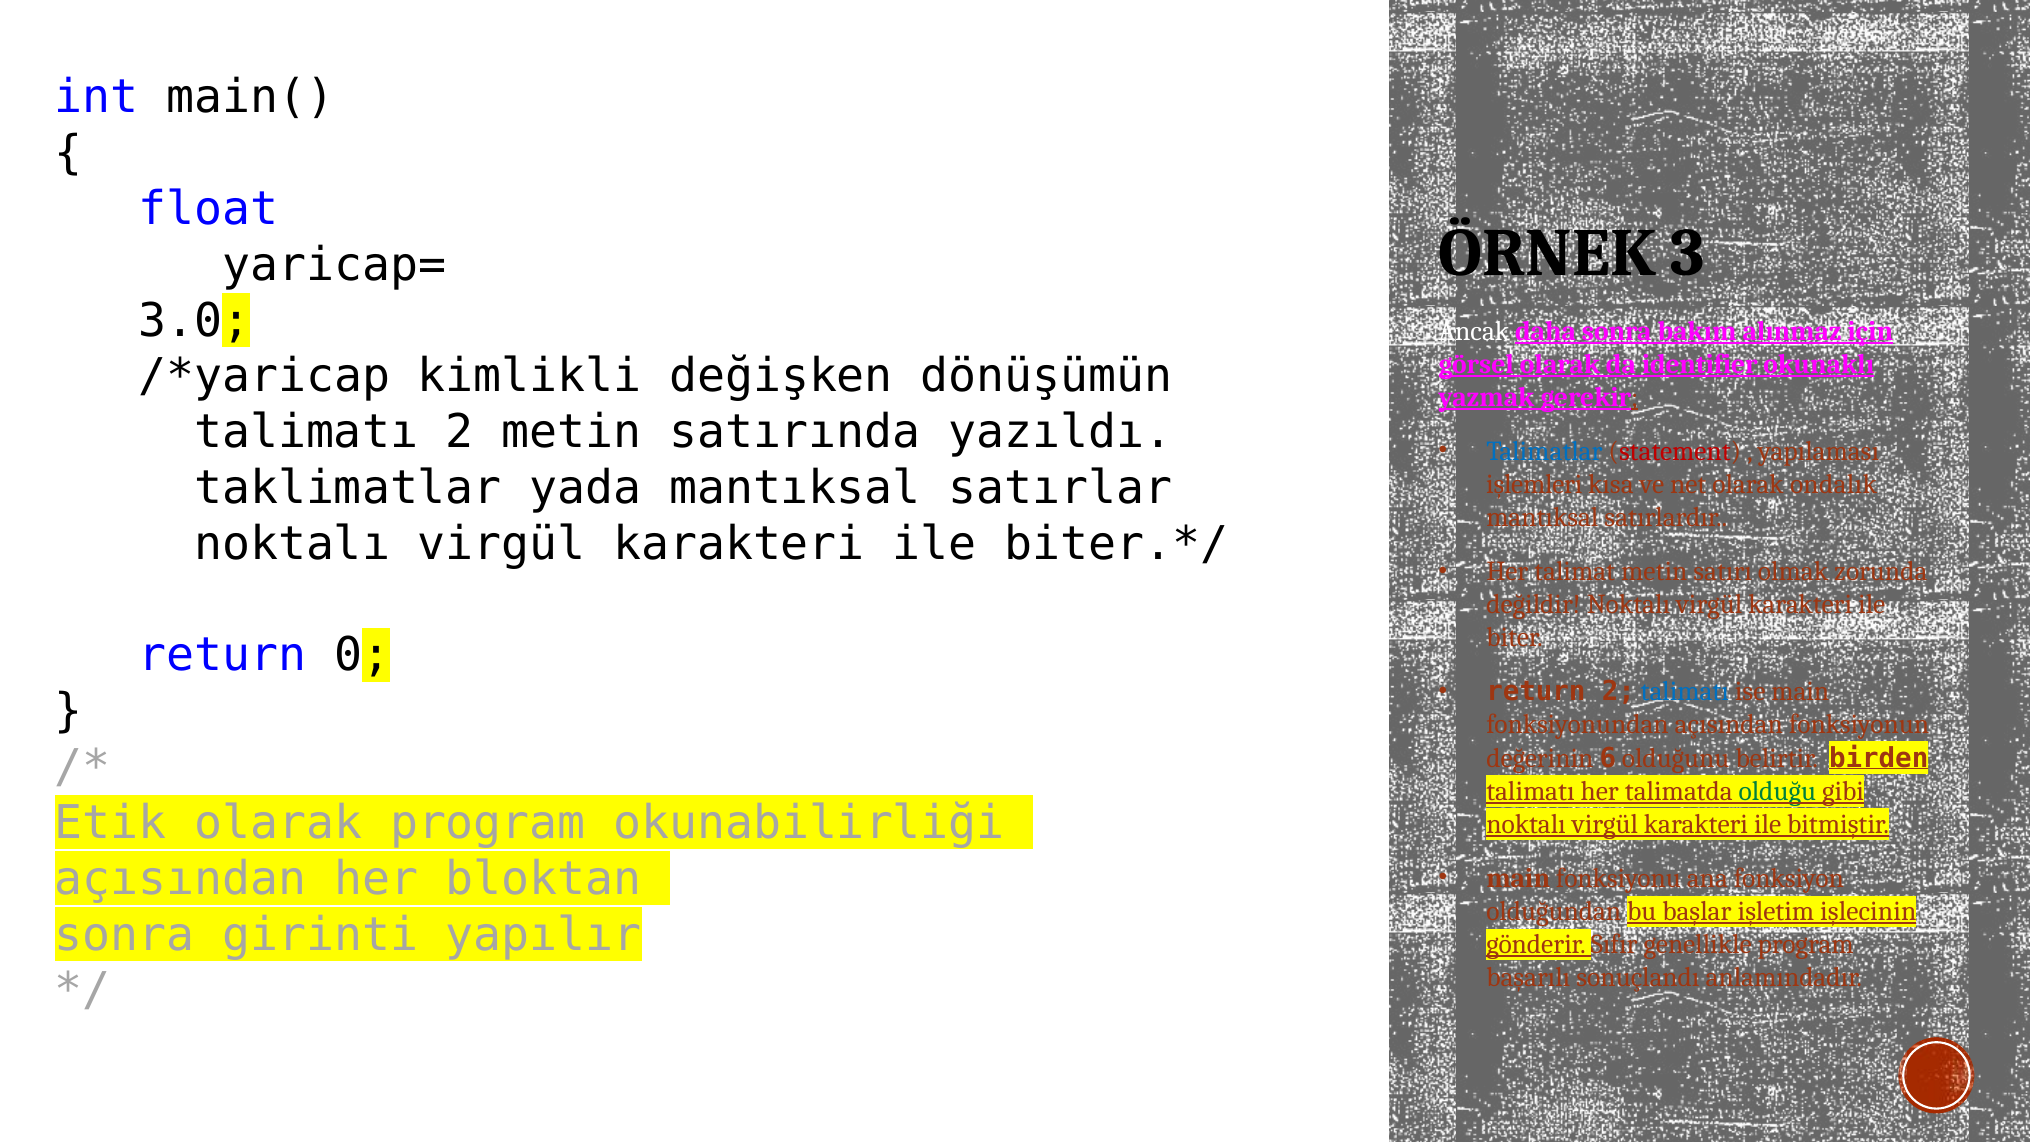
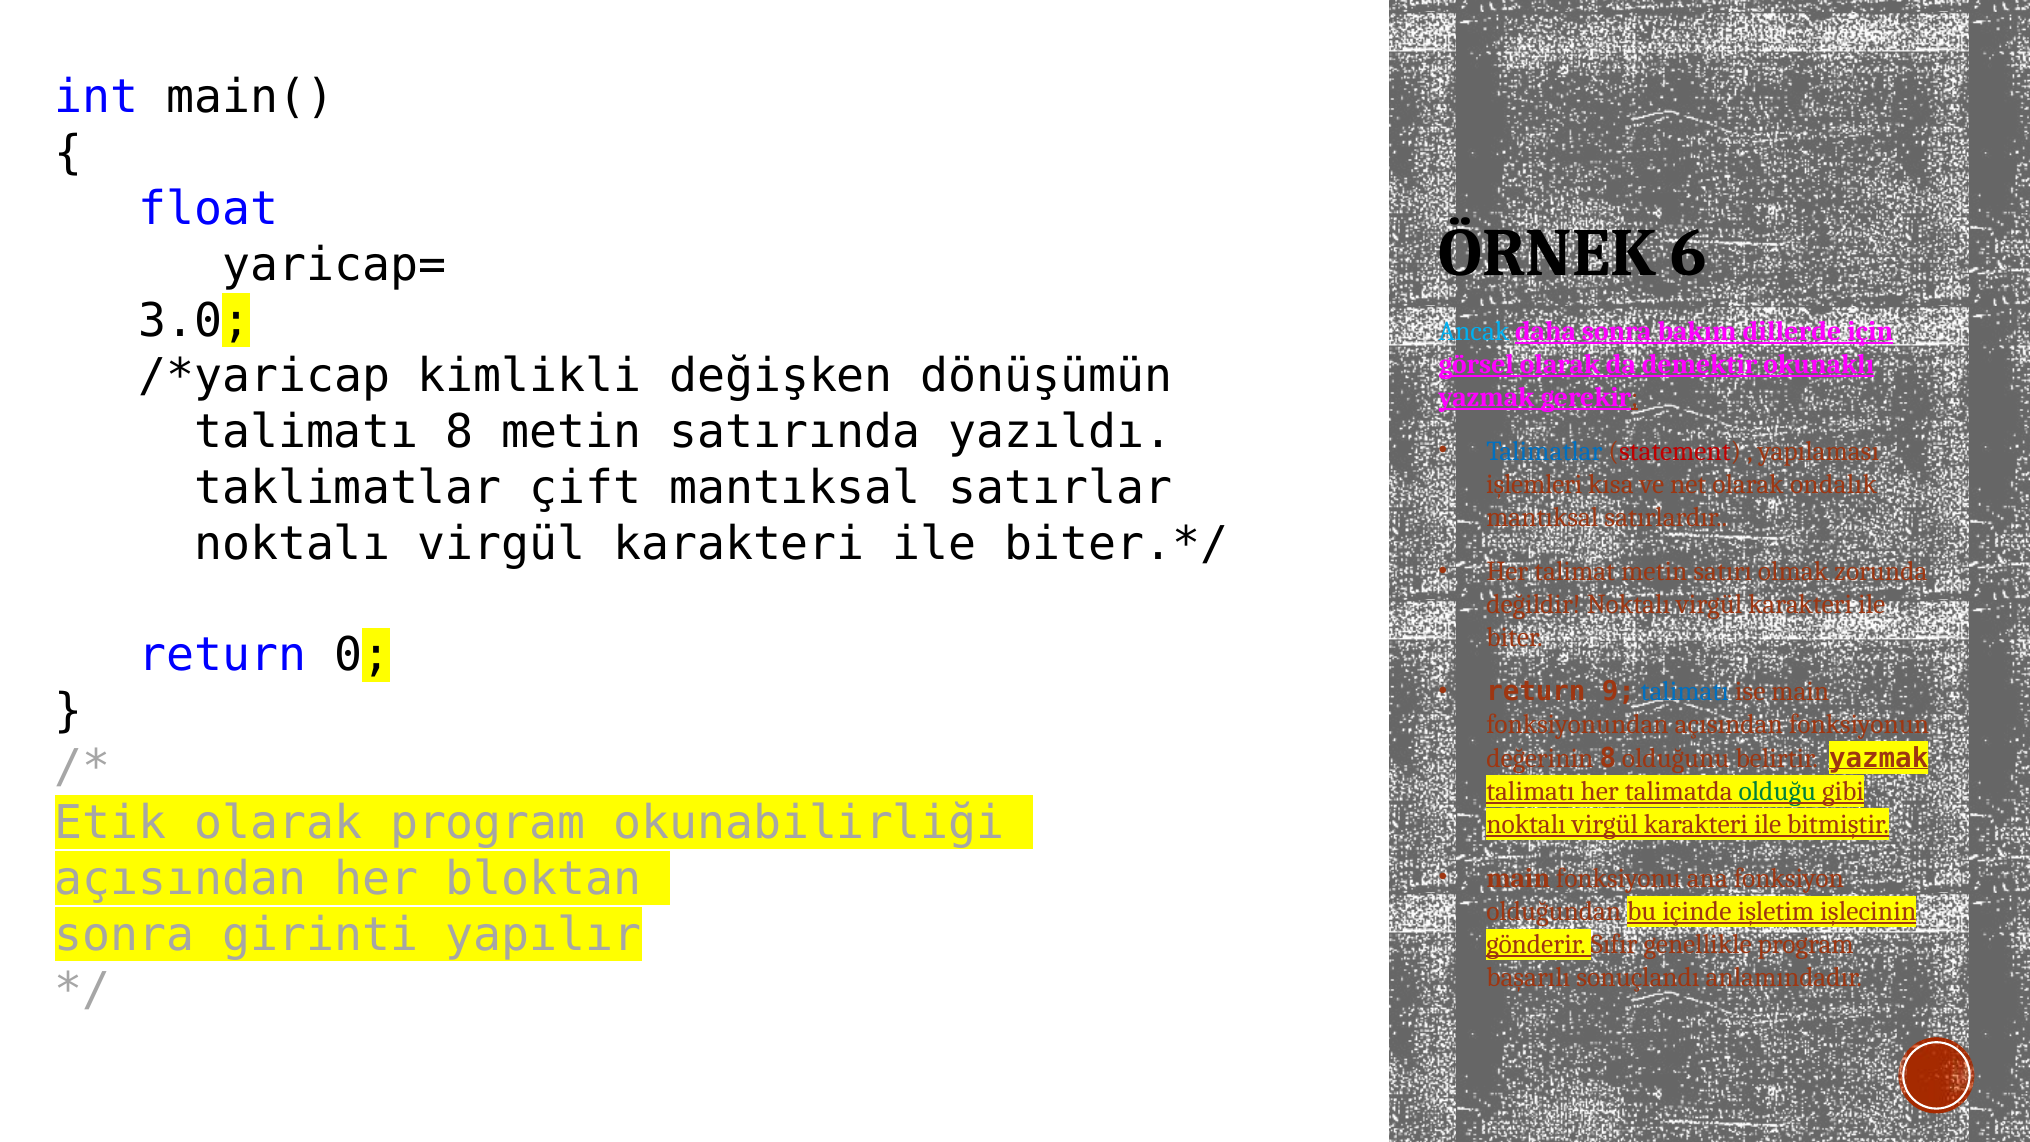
3: 3 -> 6
Ancak colour: white -> light blue
alınmaz: alınmaz -> dillerde
identifier: identifier -> demektir
talimatı 2: 2 -> 8
yada: yada -> çift
return 2: 2 -> 9
değerinin 6: 6 -> 8
belirtir birden: birden -> yazmak
başlar: başlar -> içinde
